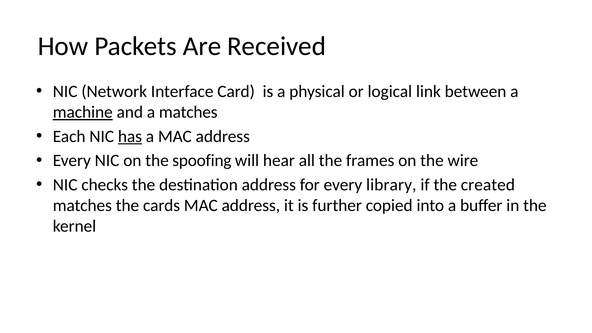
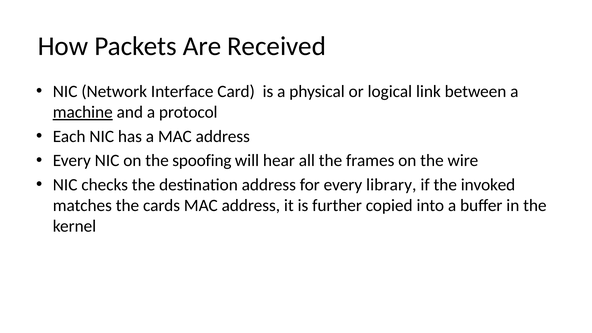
a matches: matches -> protocol
has underline: present -> none
created: created -> invoked
